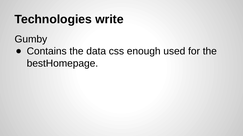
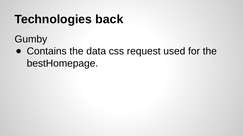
write: write -> back
enough: enough -> request
